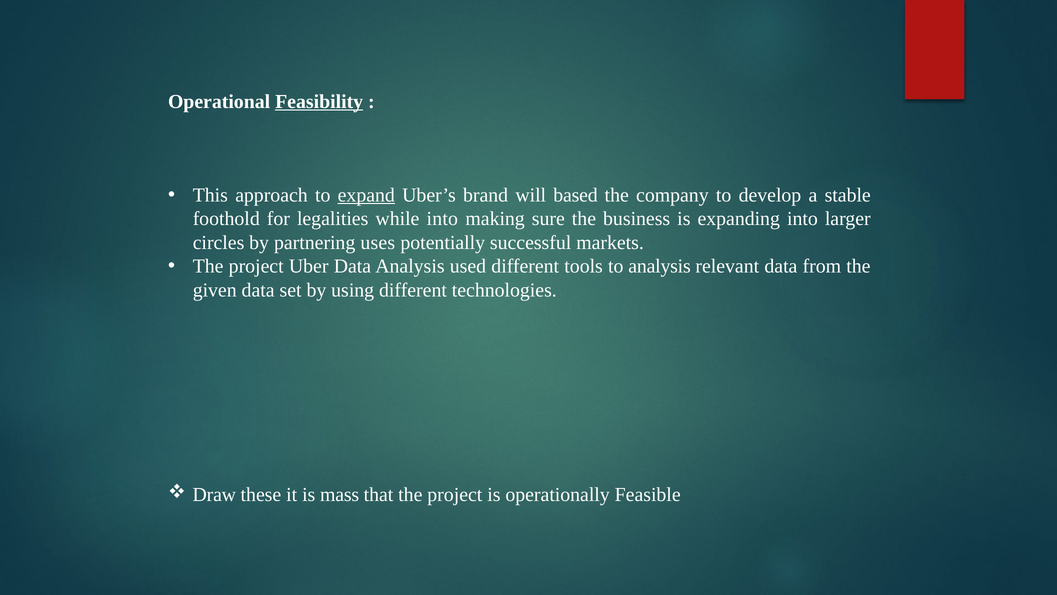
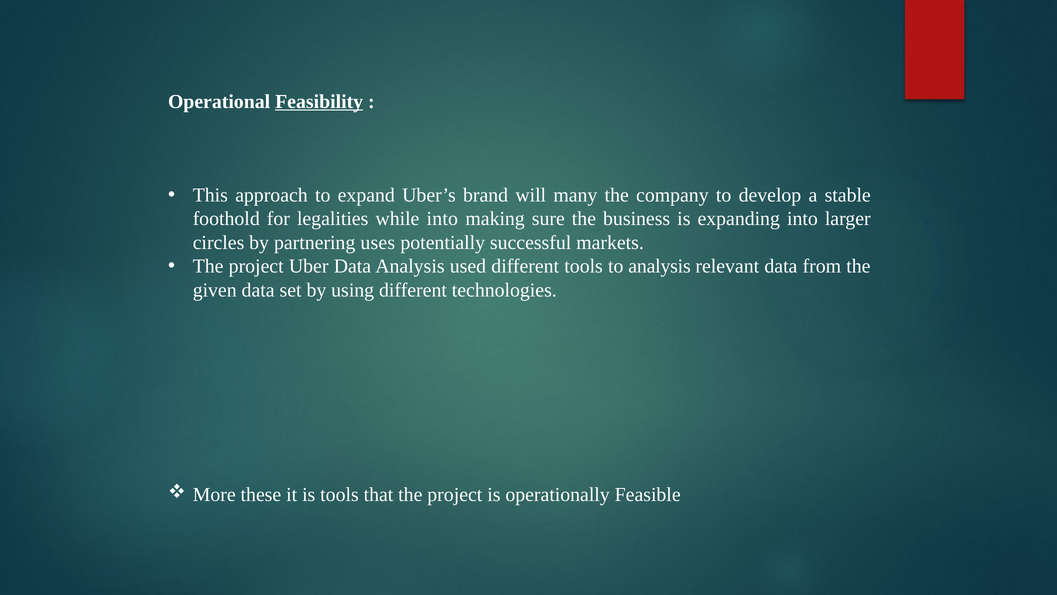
expand underline: present -> none
based: based -> many
Draw: Draw -> More
is mass: mass -> tools
